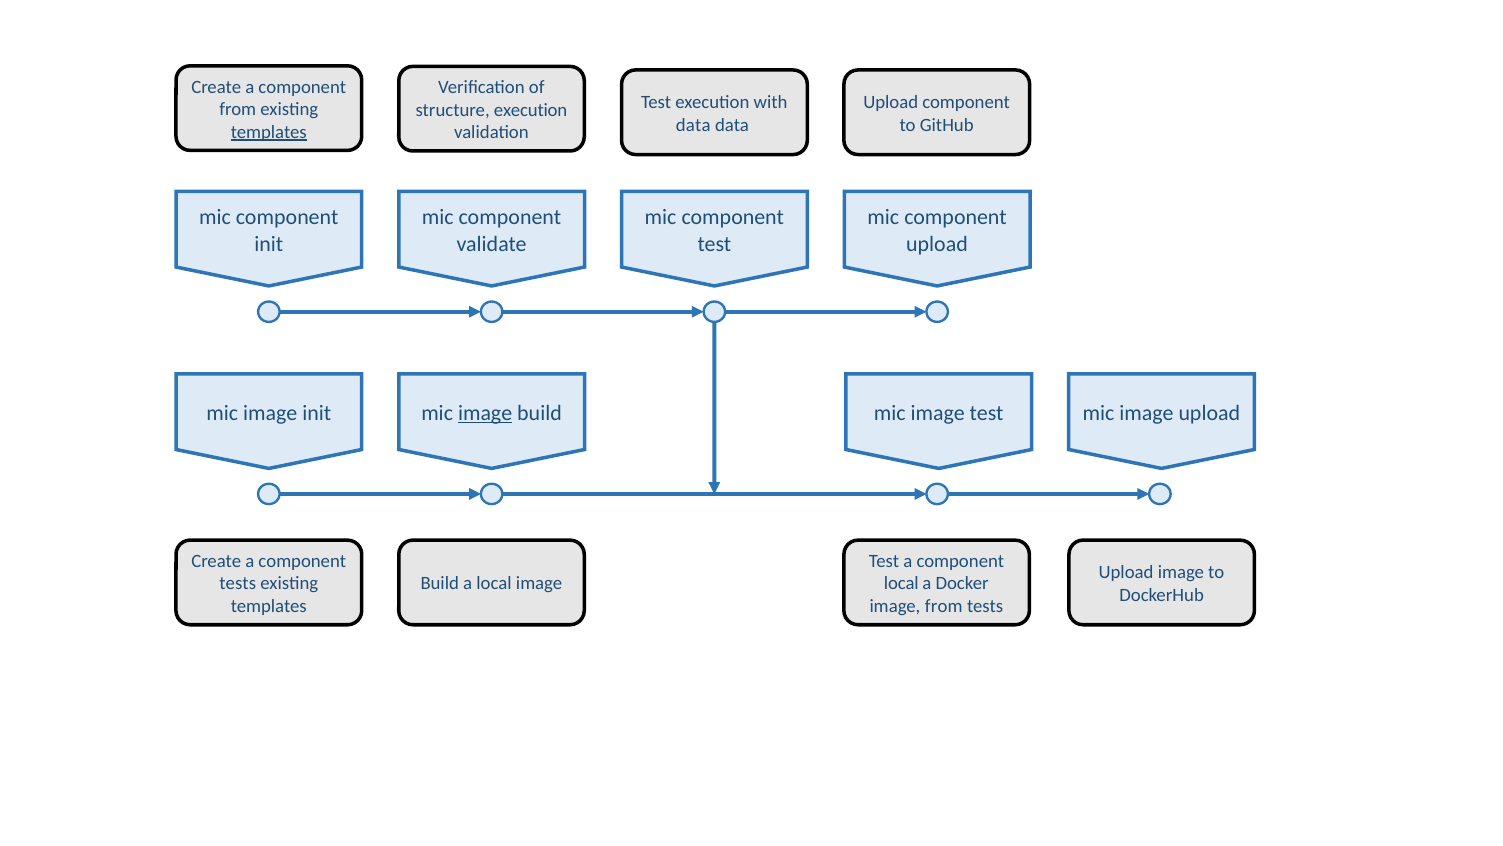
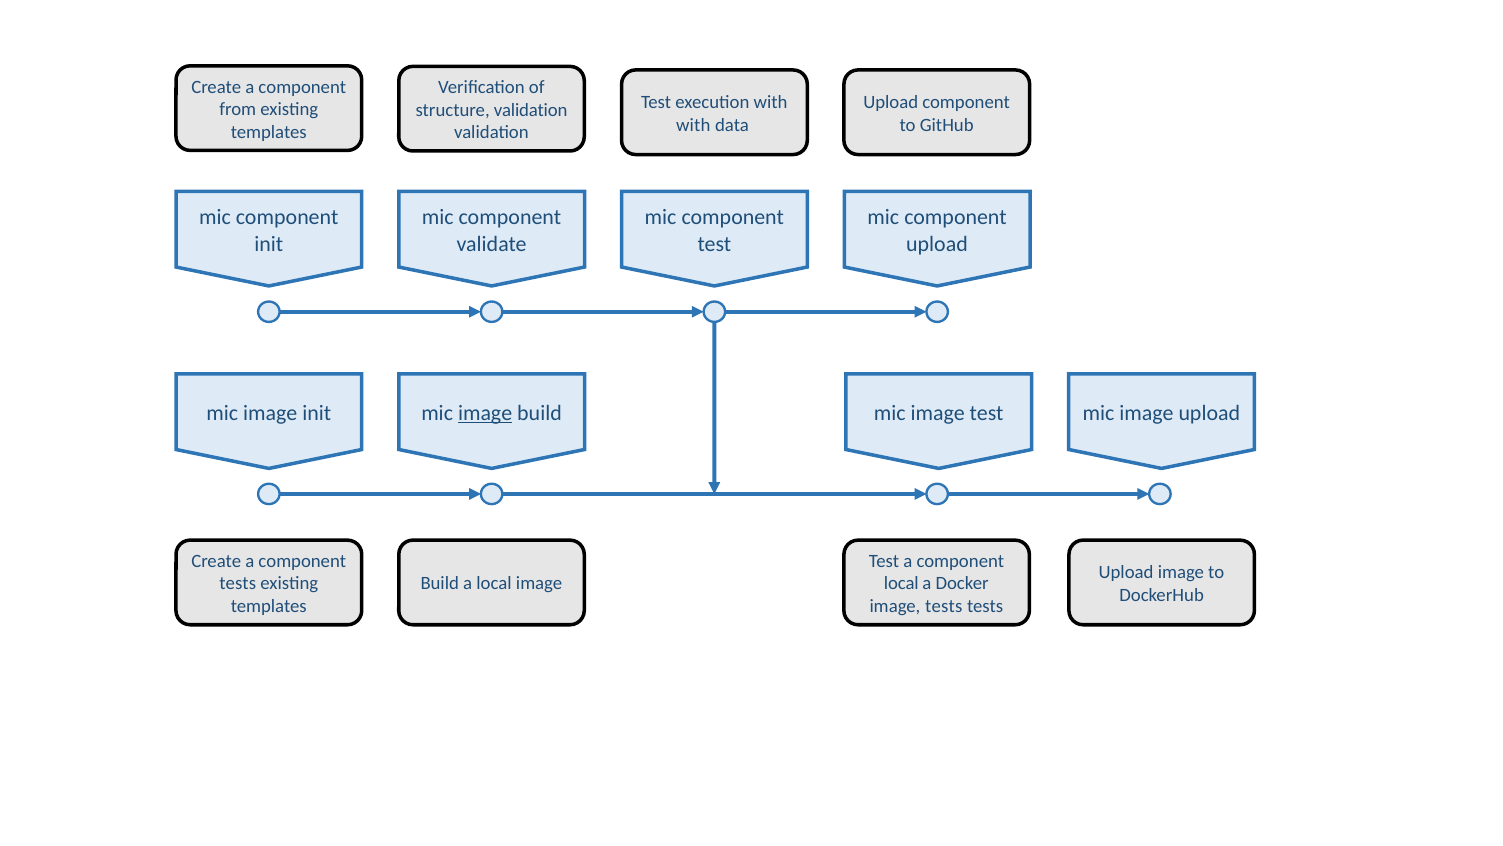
structure execution: execution -> validation
data at (693, 125): data -> with
templates at (269, 132) underline: present -> none
image from: from -> tests
